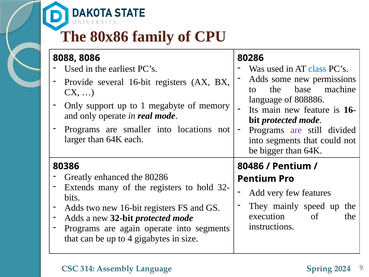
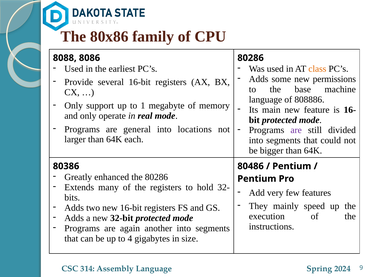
class colour: blue -> orange
smaller: smaller -> general
again operate: operate -> another
